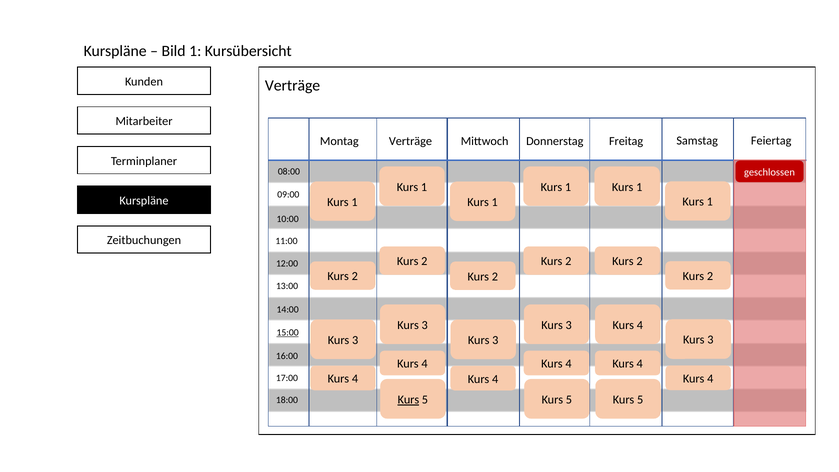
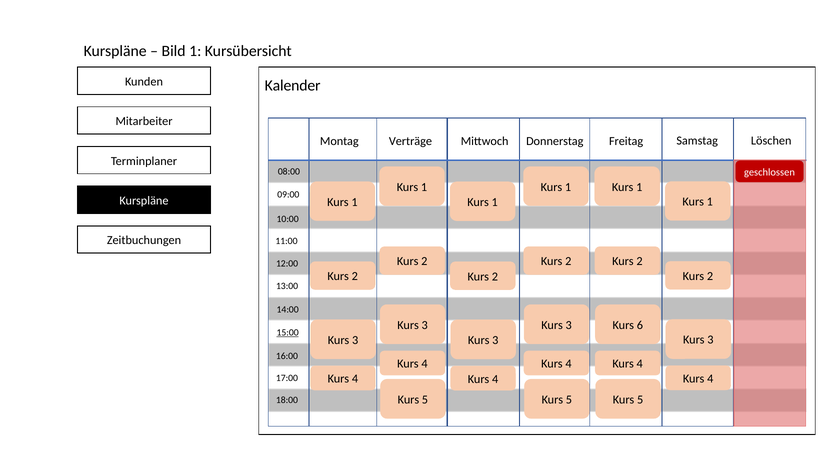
Verträge at (293, 86): Verträge -> Kalender
Feiertag: Feiertag -> Löschen
4 at (640, 325): 4 -> 6
Kurs at (408, 400) underline: present -> none
